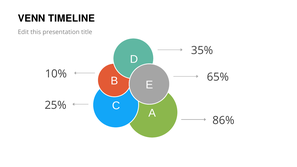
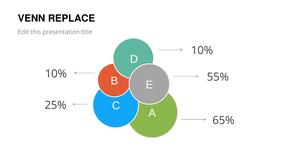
TIMELINE: TIMELINE -> REPLACE
35% at (202, 50): 35% -> 10%
65%: 65% -> 55%
86%: 86% -> 65%
